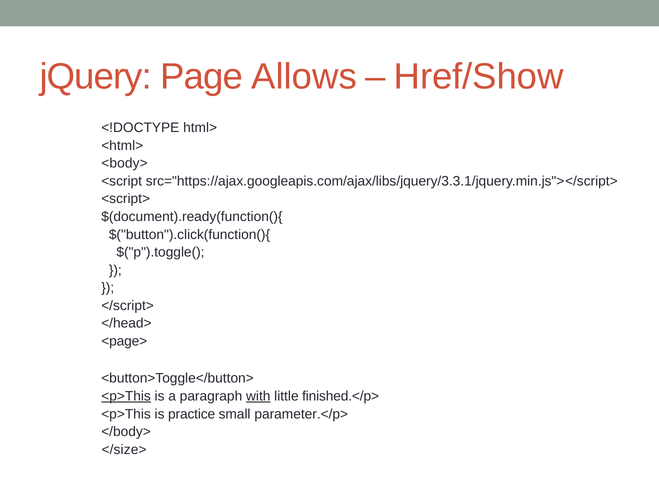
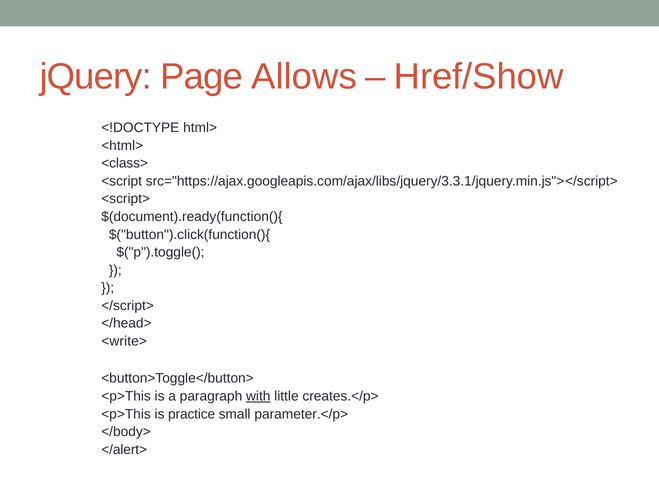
<body>: <body> -> <class>
<page>: <page> -> <write>
<p>This at (126, 396) underline: present -> none
finished.</p>: finished.</p> -> creates.</p>
</size>: </size> -> </alert>
